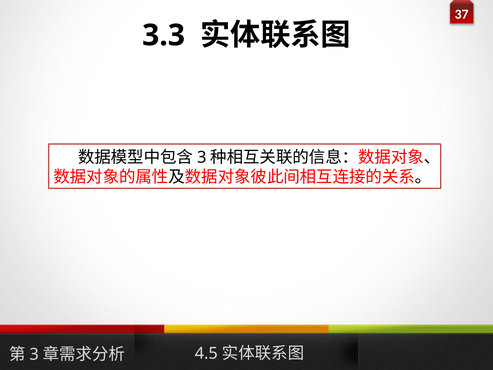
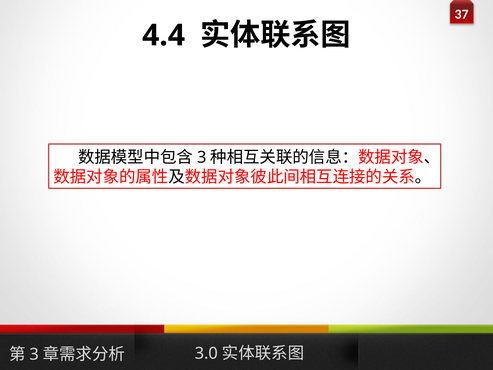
3.3: 3.3 -> 4.4
4.5: 4.5 -> 3.0
